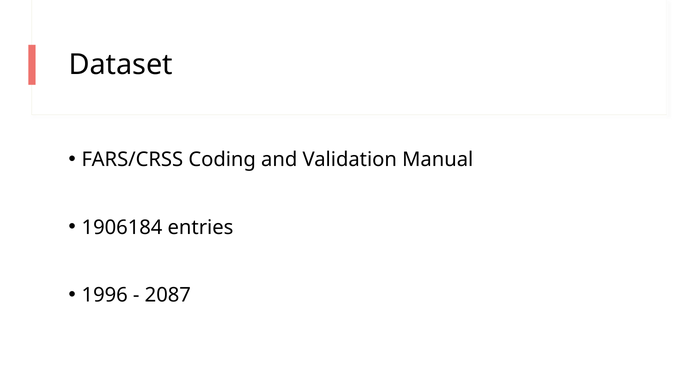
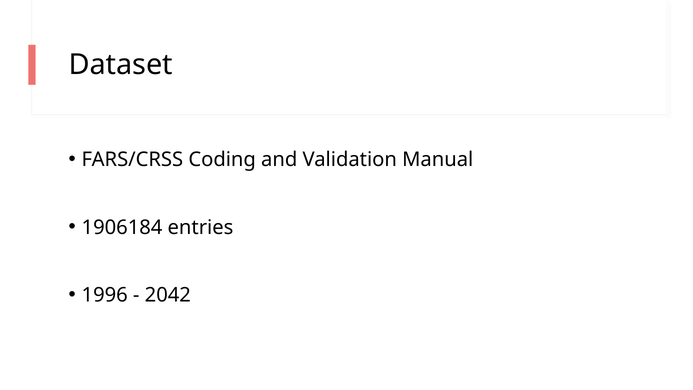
2087: 2087 -> 2042
